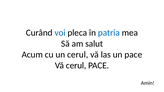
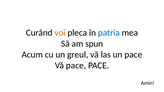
voi colour: blue -> orange
salut: salut -> spun
un cerul: cerul -> greul
Vă cerul: cerul -> pace
